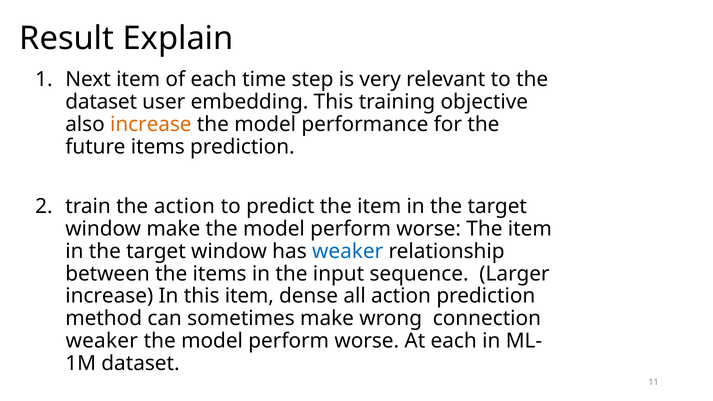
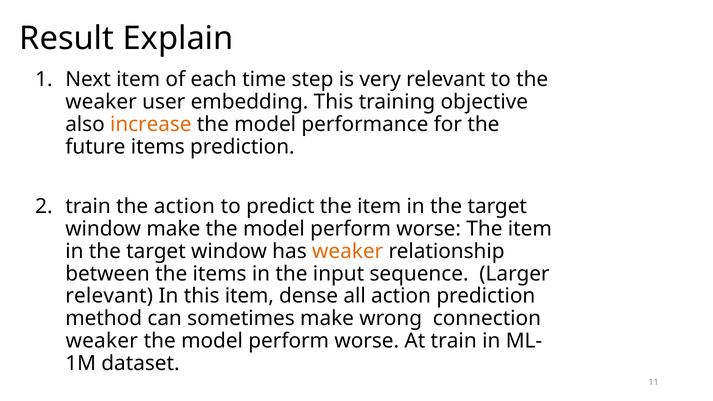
dataset at (101, 102): dataset -> weaker
weaker at (348, 251) colour: blue -> orange
increase at (109, 296): increase -> relevant
At each: each -> train
